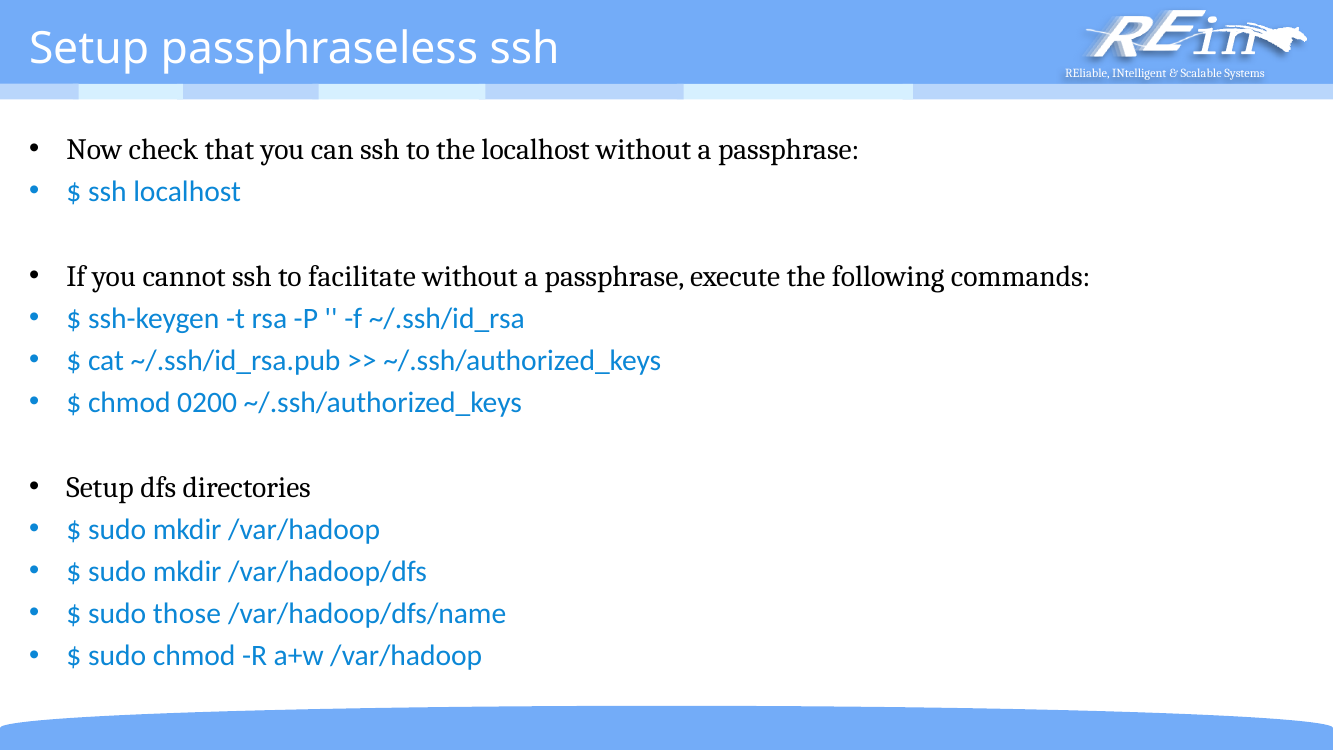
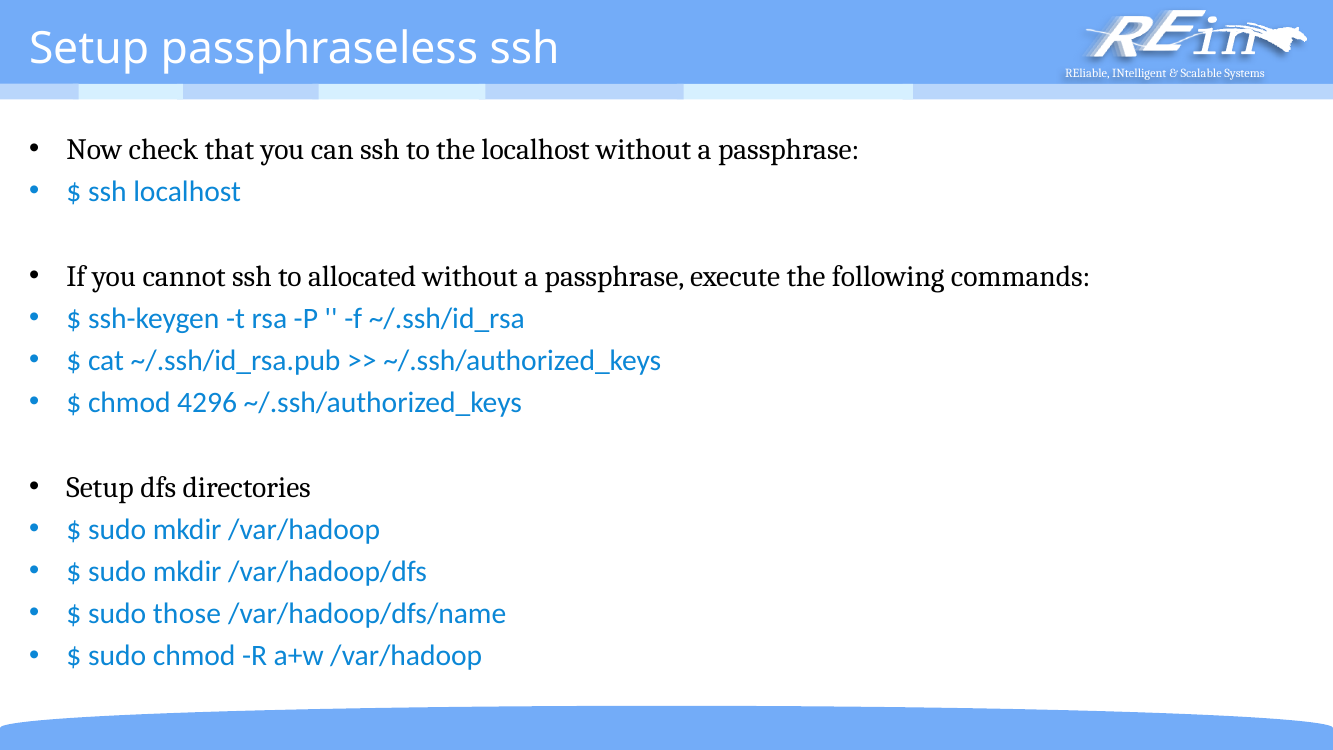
facilitate: facilitate -> allocated
0200: 0200 -> 4296
